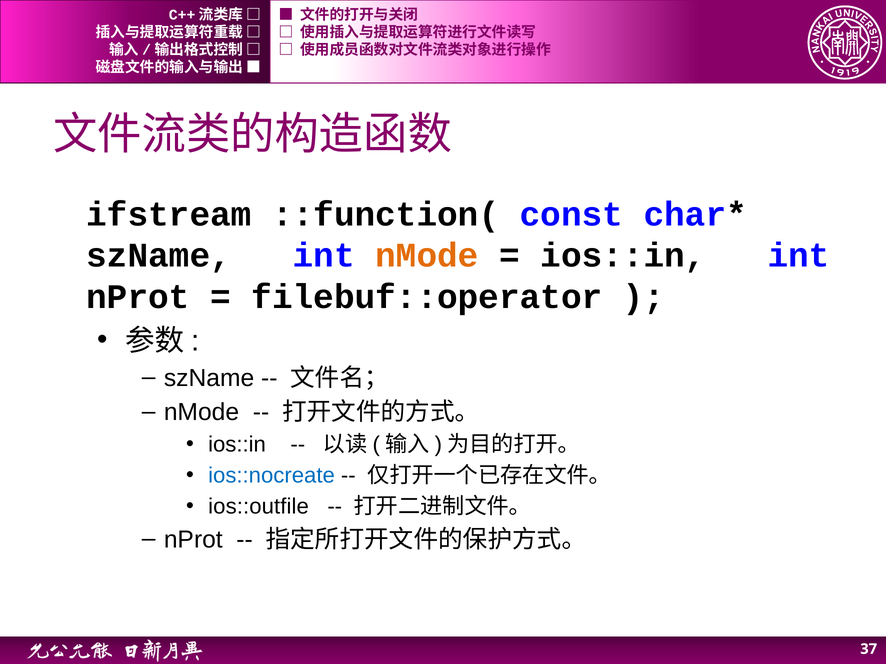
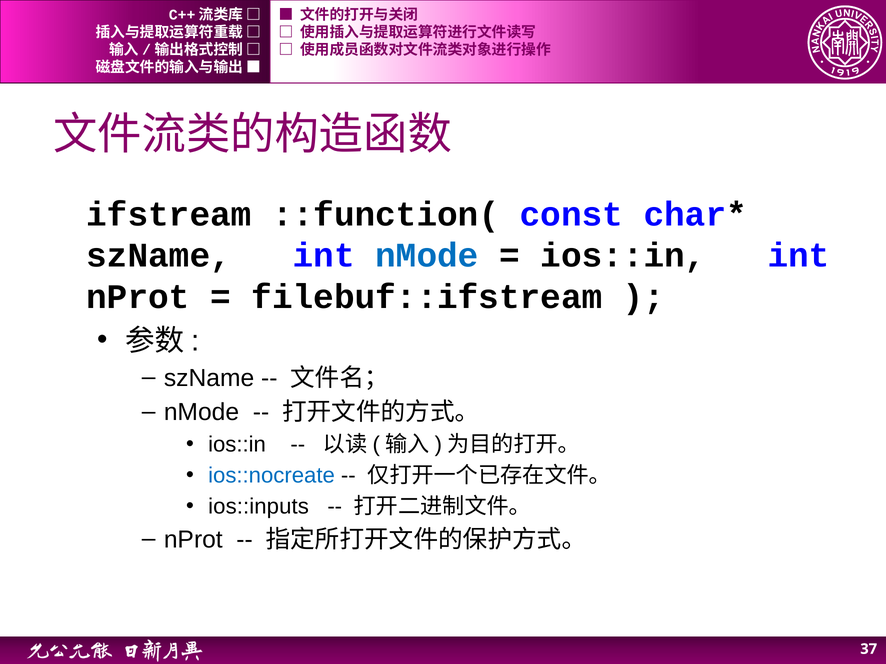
nMode at (427, 256) colour: orange -> blue
filebuf::operator: filebuf::operator -> filebuf::ifstream
ios::outfile: ios::outfile -> ios::inputs
